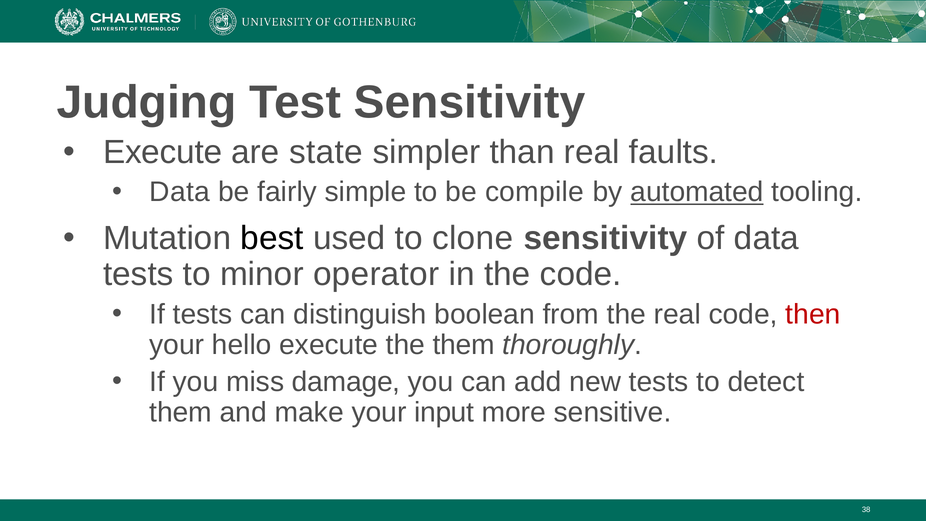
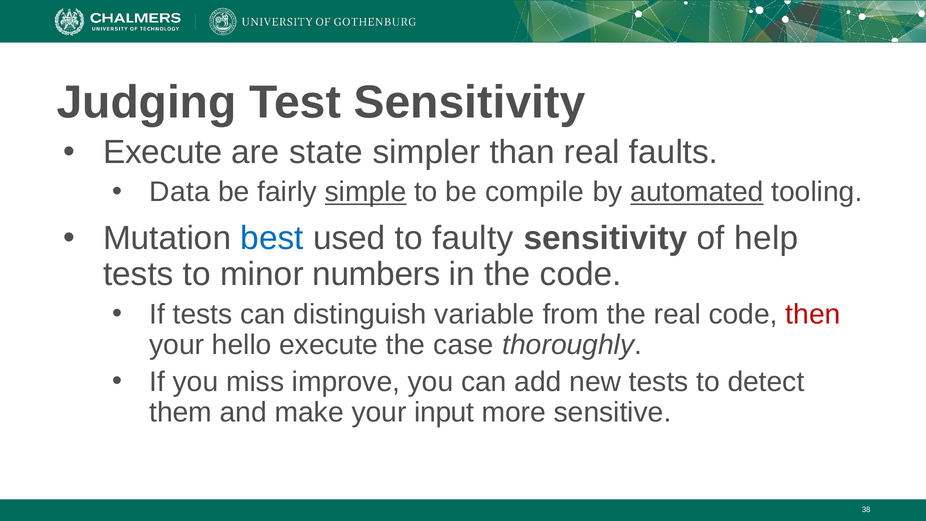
simple underline: none -> present
best colour: black -> blue
clone: clone -> faulty
of data: data -> help
operator: operator -> numbers
boolean: boolean -> variable
the them: them -> case
damage: damage -> improve
